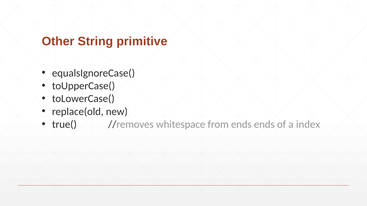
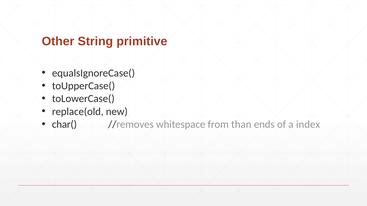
true(: true( -> char(
from ends: ends -> than
